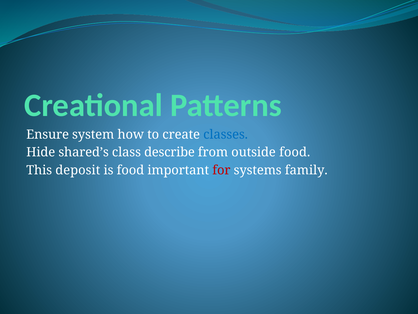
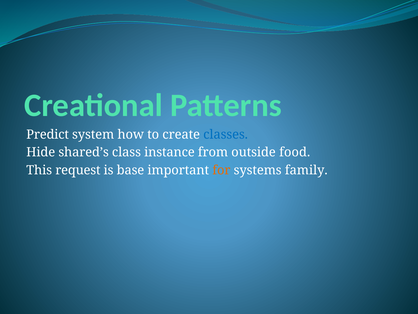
Ensure: Ensure -> Predict
describe: describe -> instance
deposit: deposit -> request
is food: food -> base
for colour: red -> orange
